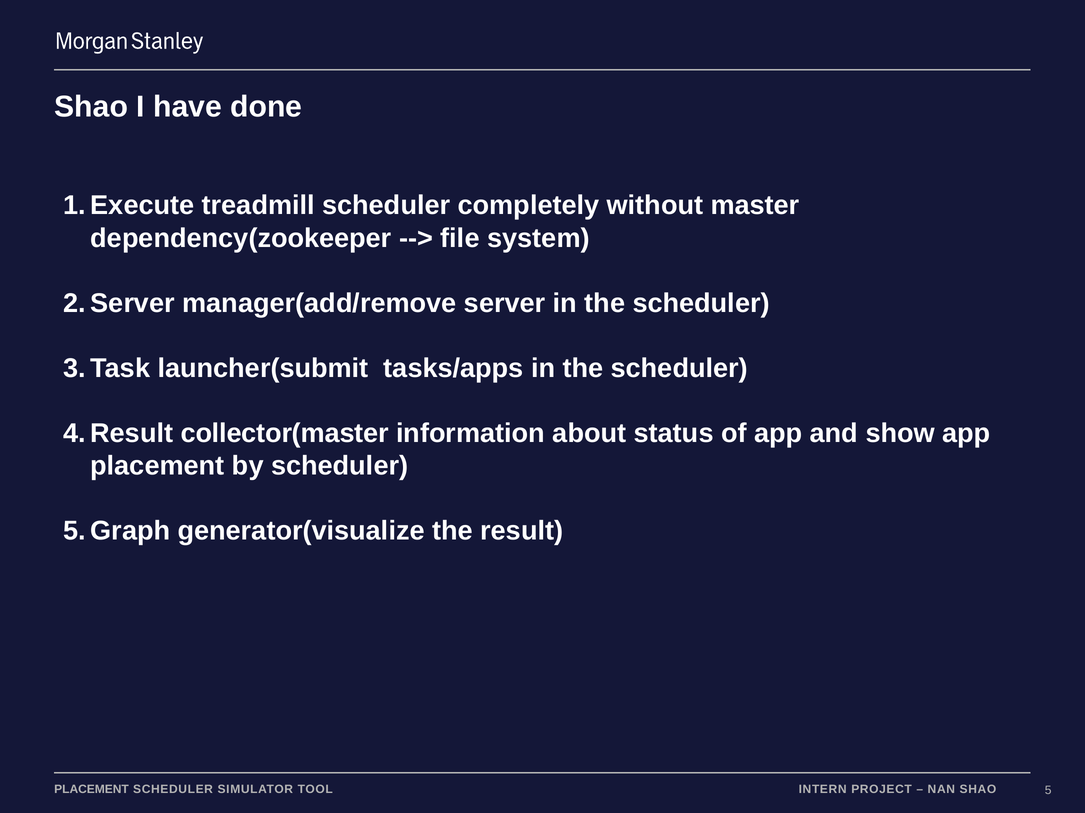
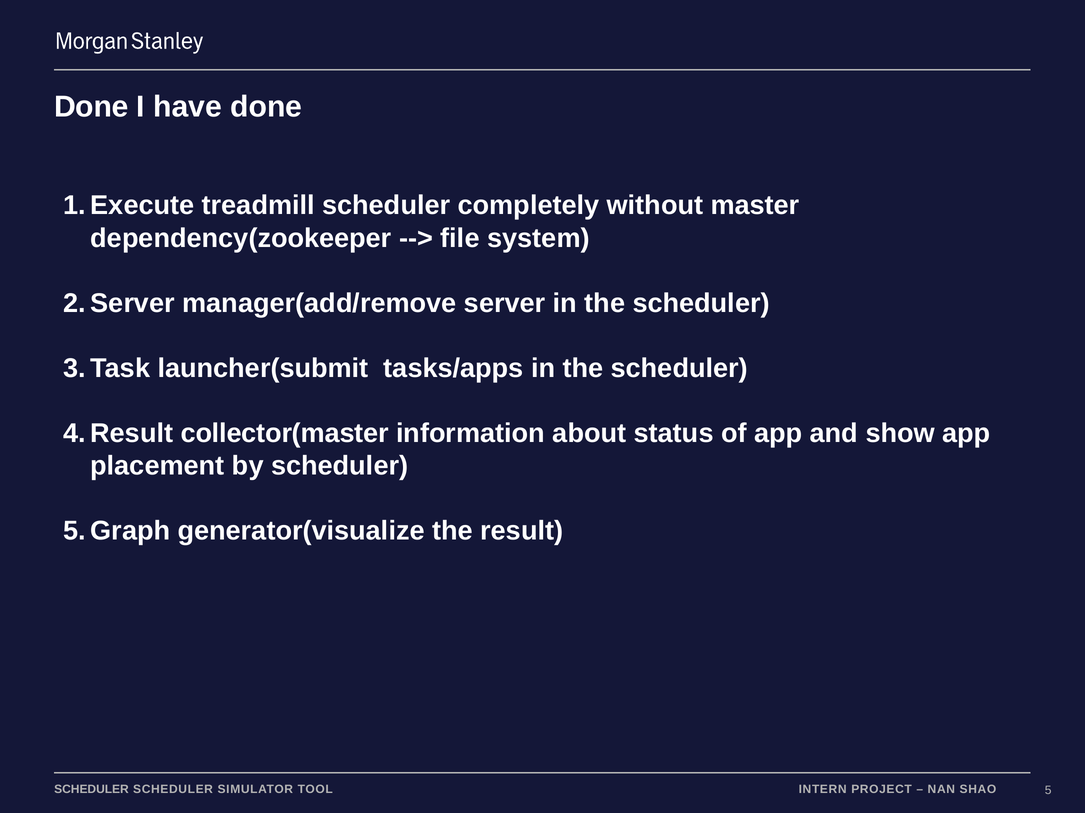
Shao at (91, 107): Shao -> Done
PLACEMENT at (92, 790): PLACEMENT -> SCHEDULER
